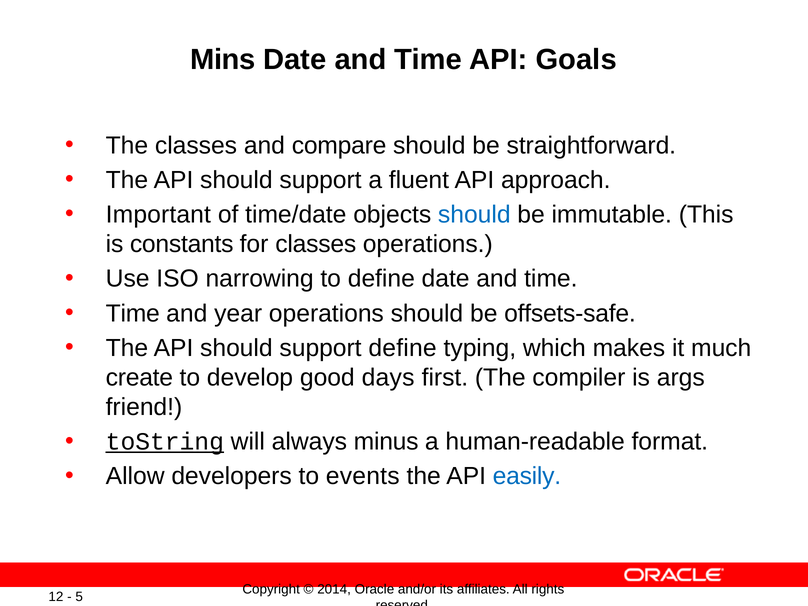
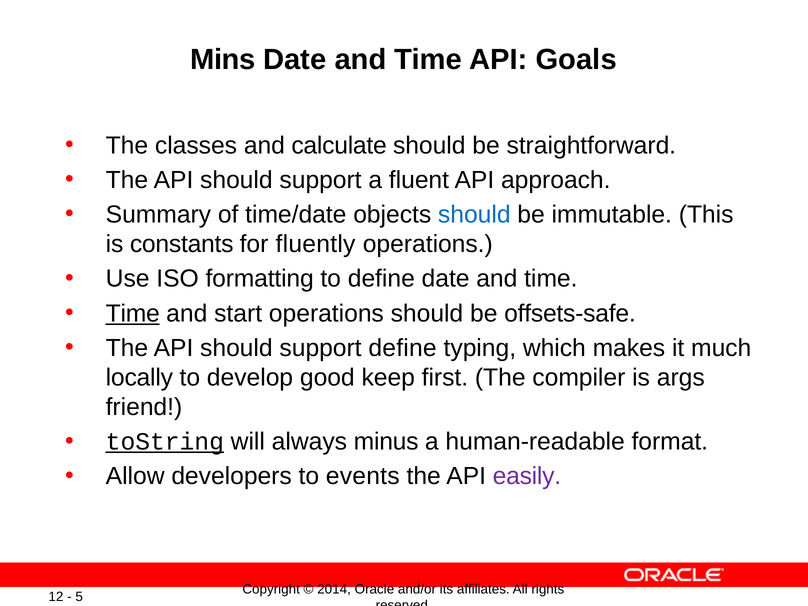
compare: compare -> calculate
Important: Important -> Summary
for classes: classes -> fluently
narrowing: narrowing -> formatting
Time at (133, 313) underline: none -> present
year: year -> start
create: create -> locally
days: days -> keep
easily colour: blue -> purple
